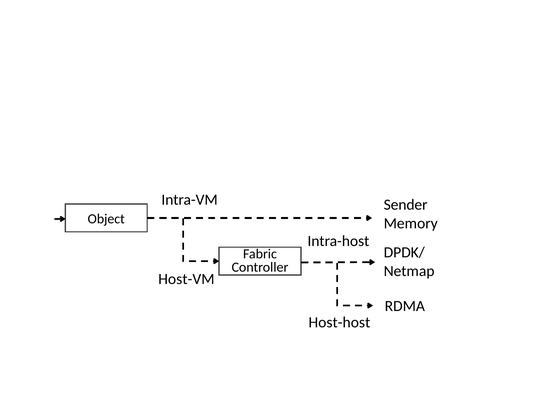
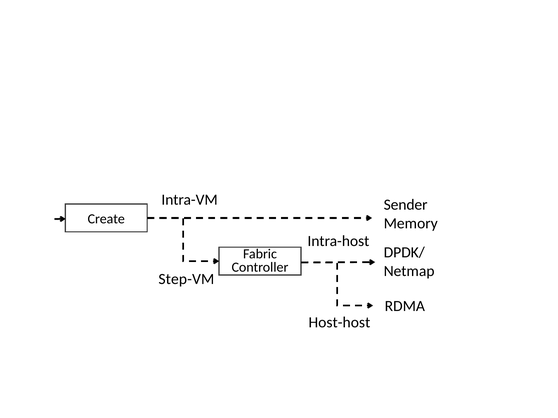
Object: Object -> Create
Host-VM: Host-VM -> Step-VM
